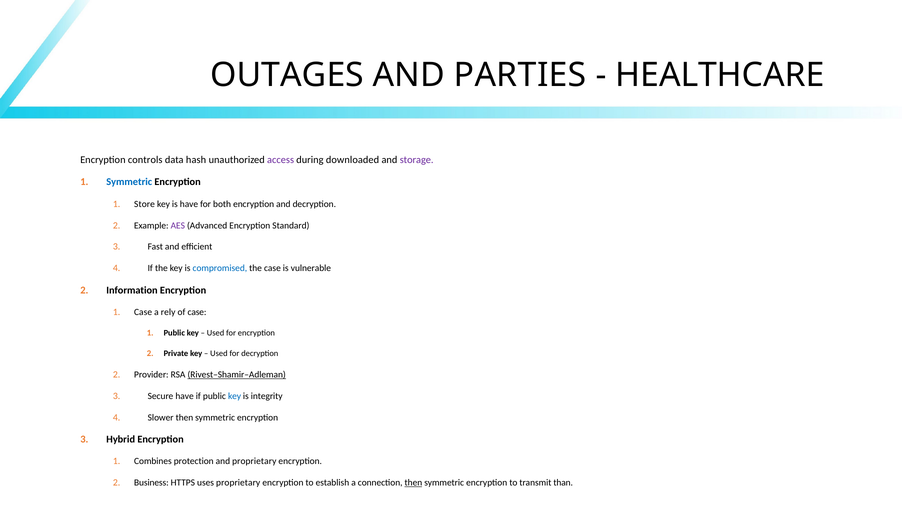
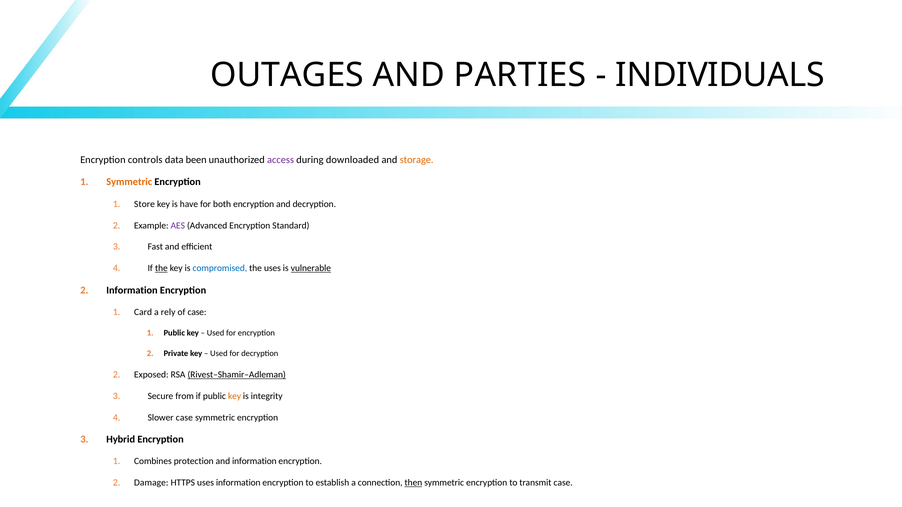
HEALTHCARE: HEALTHCARE -> INDIVIDUALS
hash: hash -> been
storage colour: purple -> orange
Symmetric at (129, 182) colour: blue -> orange
the at (161, 269) underline: none -> present
the case: case -> uses
vulnerable underline: none -> present
Case at (143, 312): Case -> Card
Provider: Provider -> Exposed
have at (185, 396): have -> from
key at (235, 396) colour: blue -> orange
then at (184, 418): then -> case
and proprietary: proprietary -> information
Business: Business -> Damage
uses proprietary: proprietary -> information
transmit than: than -> case
